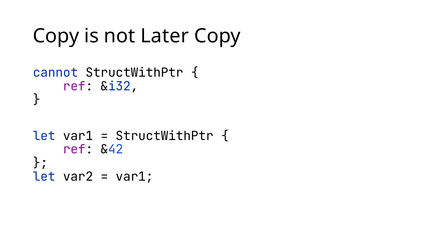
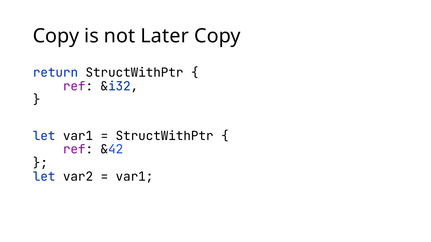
cannot: cannot -> return
